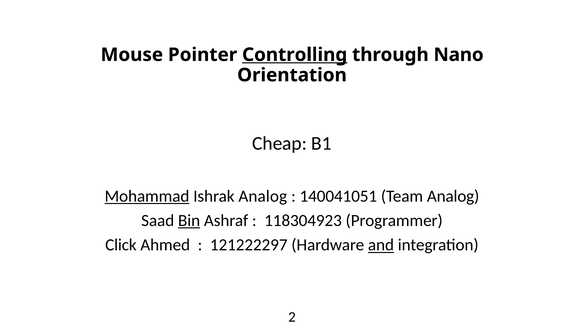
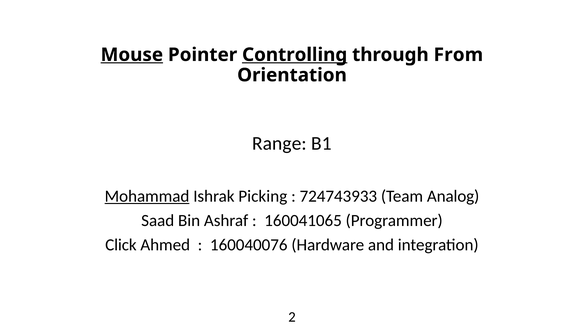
Mouse underline: none -> present
Nano: Nano -> From
Cheap: Cheap -> Range
Ishrak Analog: Analog -> Picking
140041051: 140041051 -> 724743933
Bin underline: present -> none
118304923: 118304923 -> 160041065
121222297: 121222297 -> 160040076
and underline: present -> none
